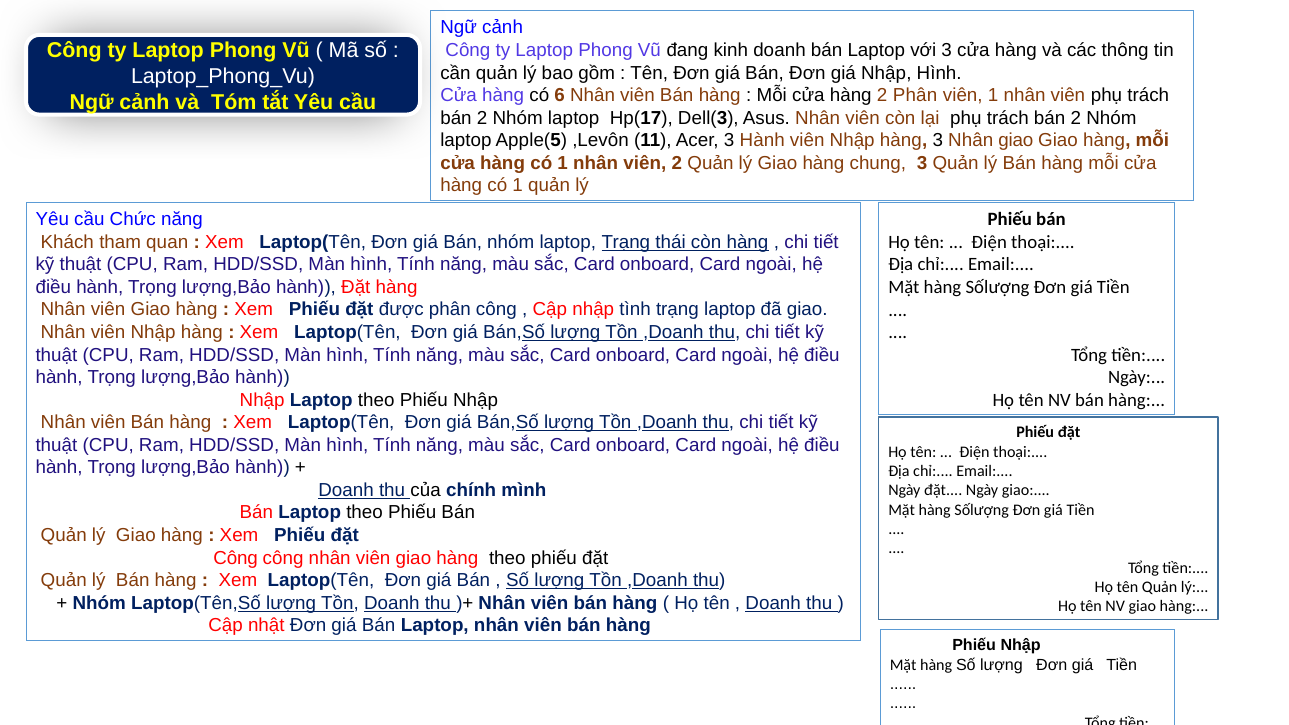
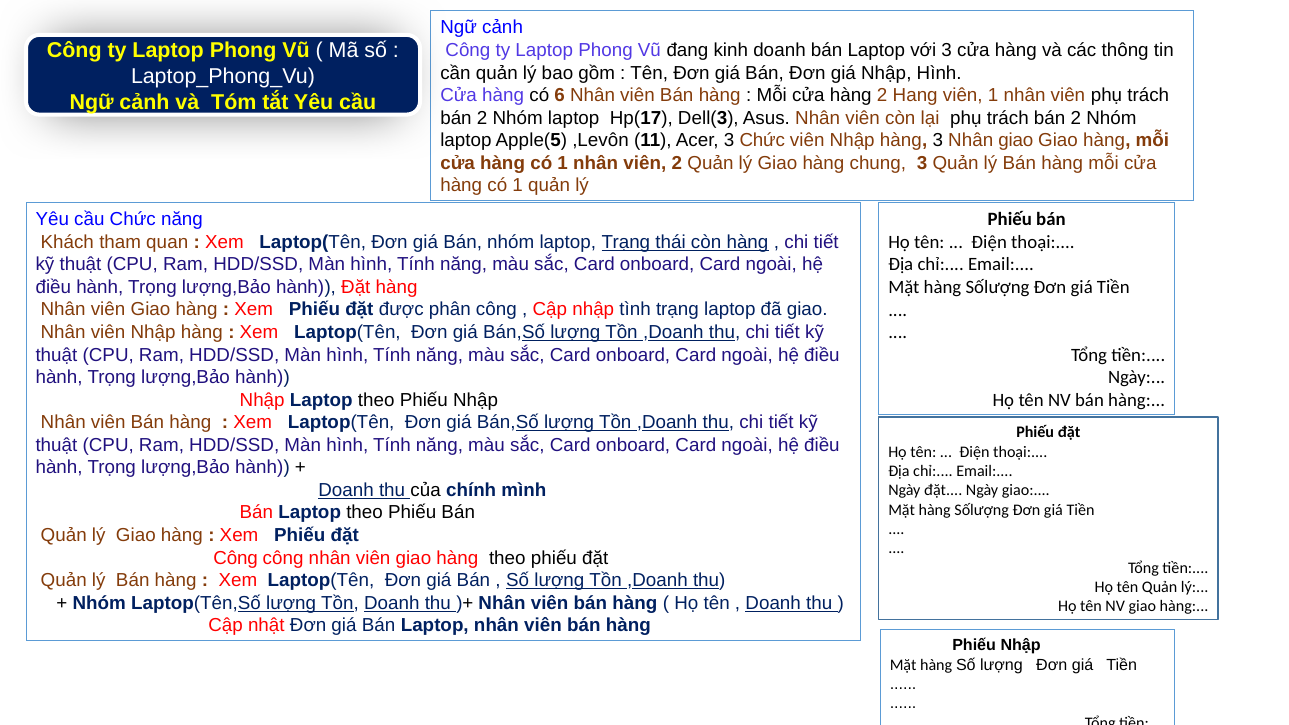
2 Phân: Phân -> Hang
3 Hành: Hành -> Chức
